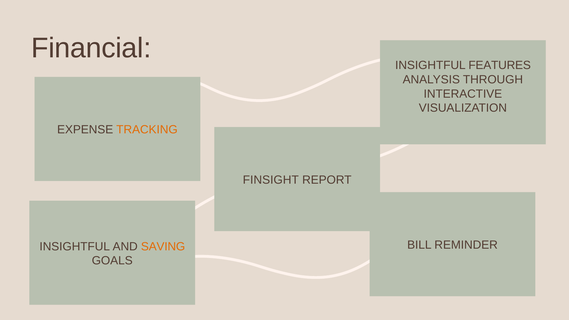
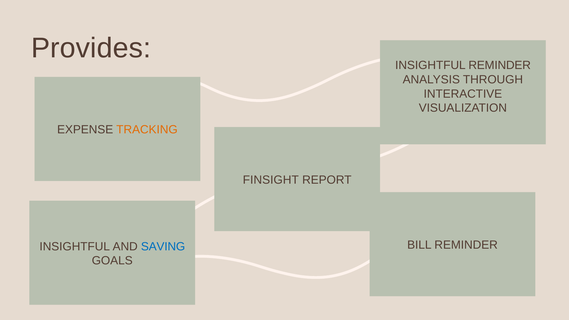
Financial: Financial -> Provides
INSIGHTFUL FEATURES: FEATURES -> REMINDER
SAVING colour: orange -> blue
